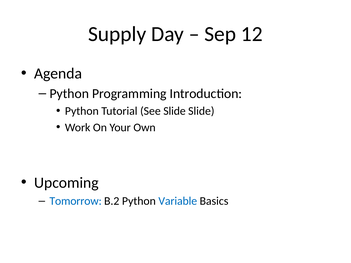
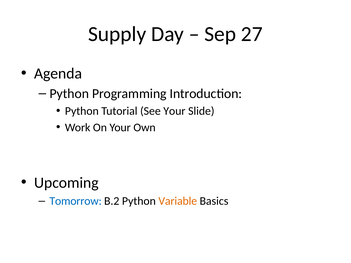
12: 12 -> 27
See Slide: Slide -> Your
Variable colour: blue -> orange
